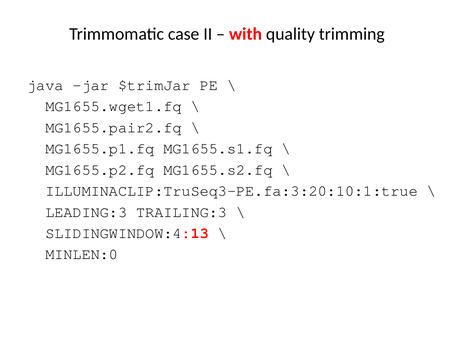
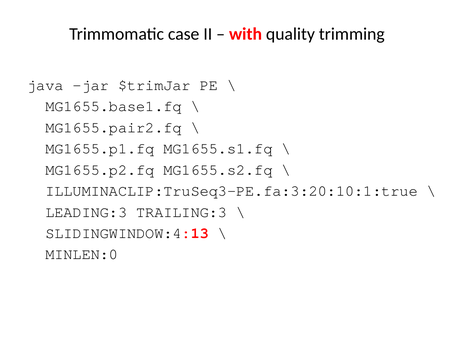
MG1655.wget1.fq: MG1655.wget1.fq -> MG1655.base1.fq
